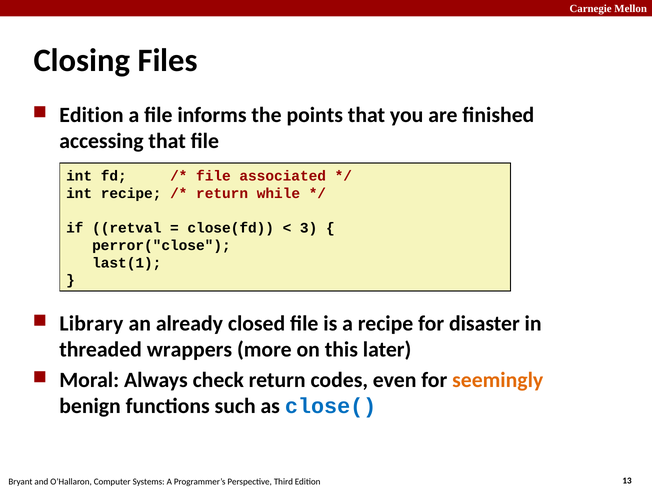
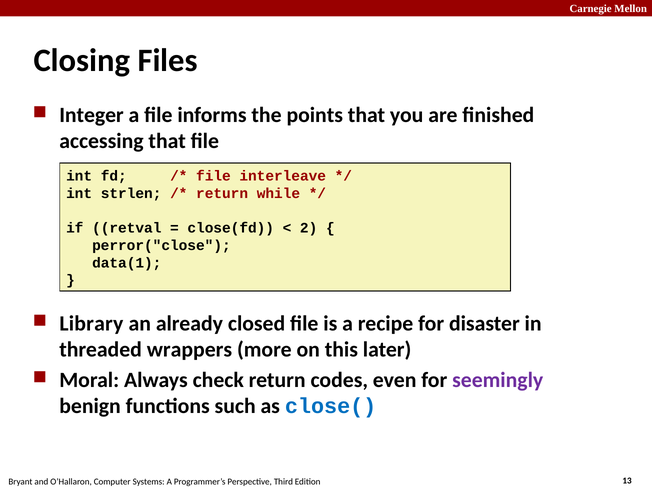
Edition at (91, 115): Edition -> Integer
associated: associated -> interleave
int recipe: recipe -> strlen
3: 3 -> 2
last(1: last(1 -> data(1
seemingly colour: orange -> purple
